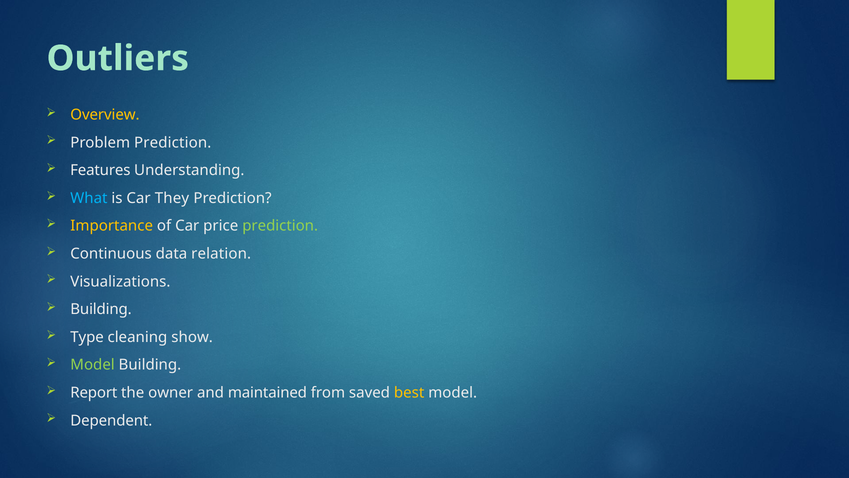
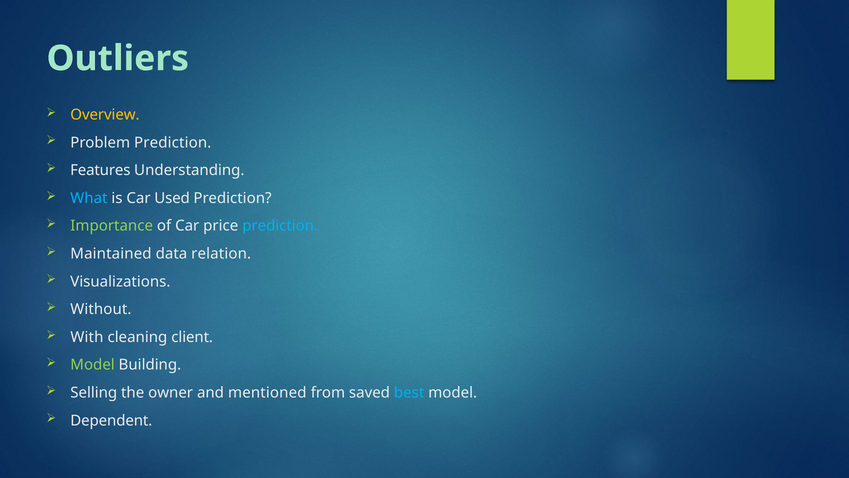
They: They -> Used
Importance colour: yellow -> light green
prediction at (280, 226) colour: light green -> light blue
Continuous: Continuous -> Maintained
Building at (101, 309): Building -> Without
Type: Type -> With
show: show -> client
Report: Report -> Selling
maintained: maintained -> mentioned
best colour: yellow -> light blue
